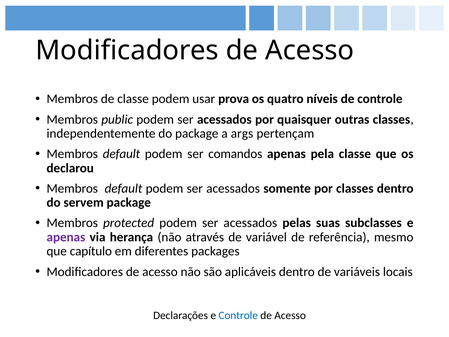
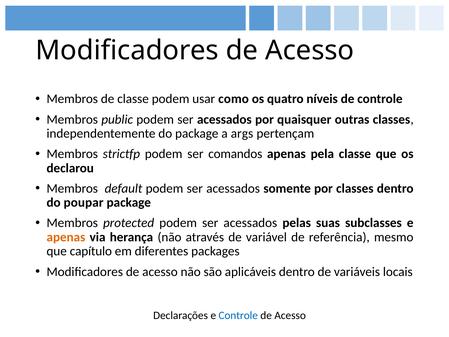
prova: prova -> como
default at (121, 154): default -> strictfp
servem: servem -> poupar
apenas at (66, 237) colour: purple -> orange
